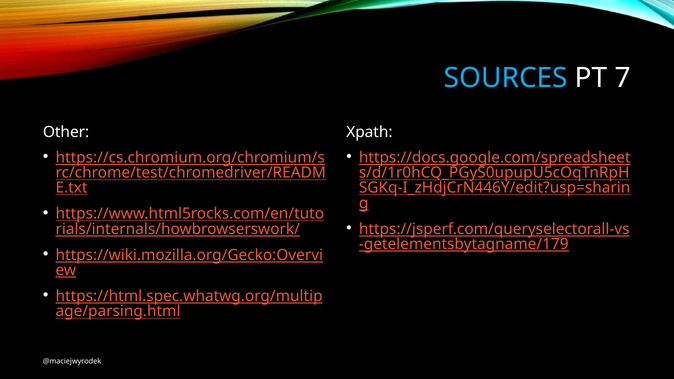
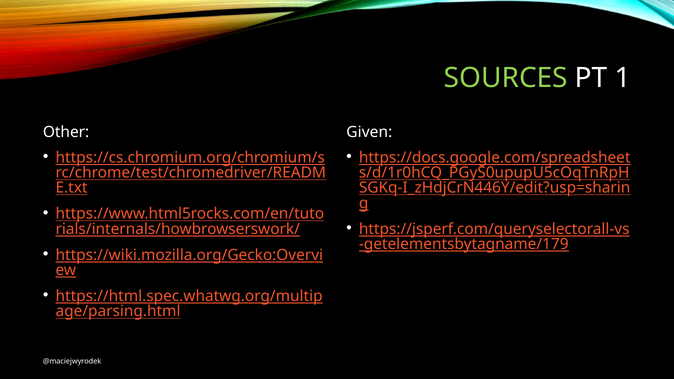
SOURCES colour: light blue -> light green
7: 7 -> 1
Xpath: Xpath -> Given
